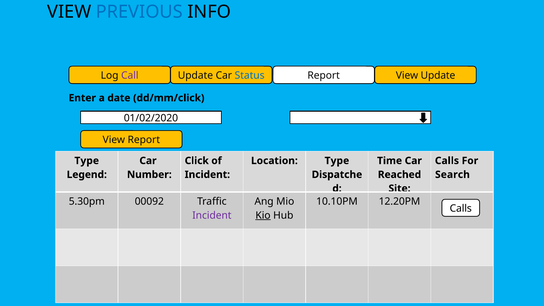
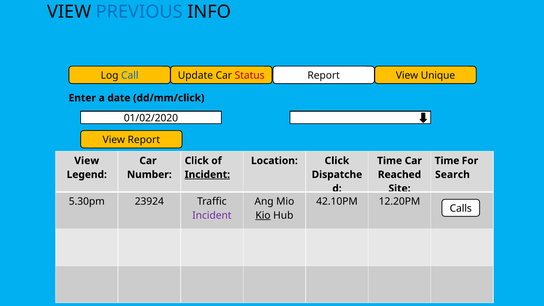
Call colour: purple -> blue
Status colour: blue -> red
View Update: Update -> Unique
Type at (87, 161): Type -> View
Location Type: Type -> Click
Calls at (447, 161): Calls -> Time
Incident at (207, 175) underline: none -> present
00092: 00092 -> 23924
10.10PM: 10.10PM -> 42.10PM
